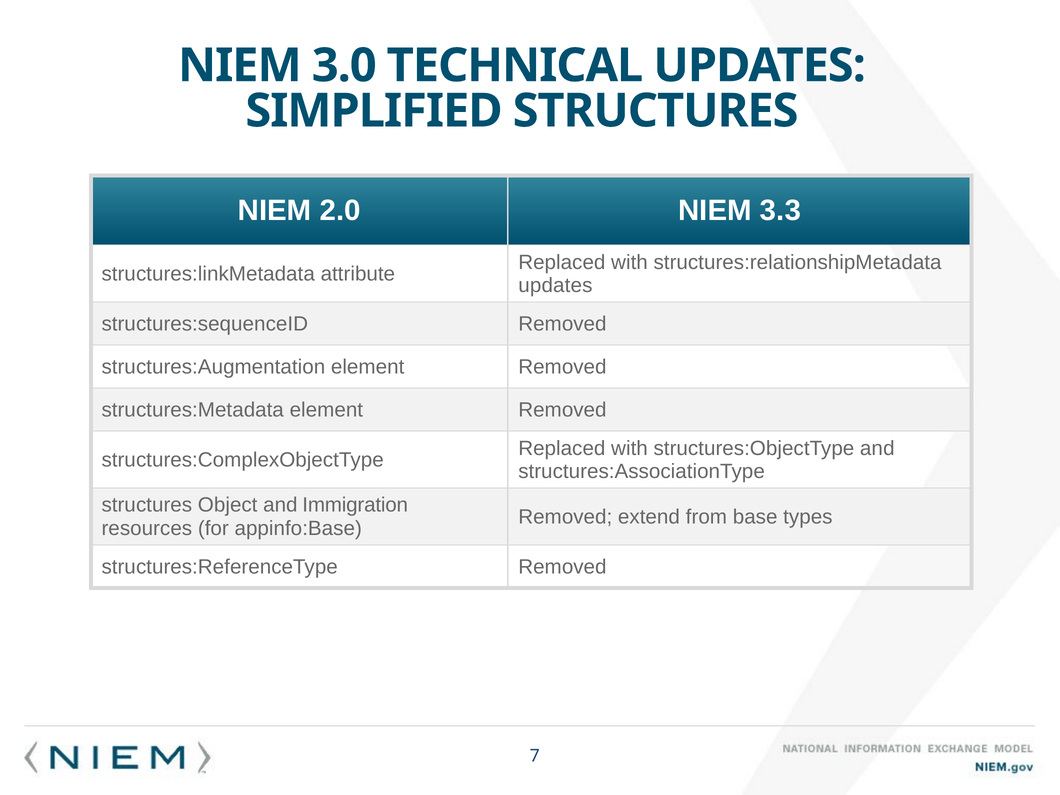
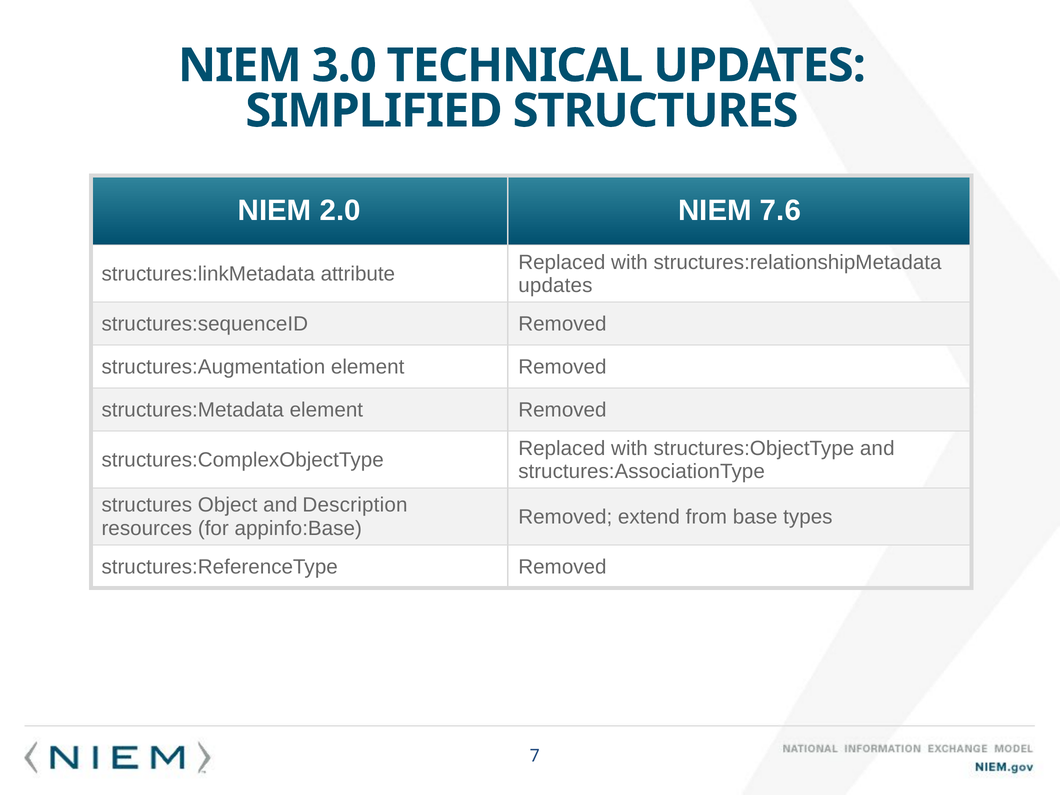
3.3: 3.3 -> 7.6
Immigration: Immigration -> Description
